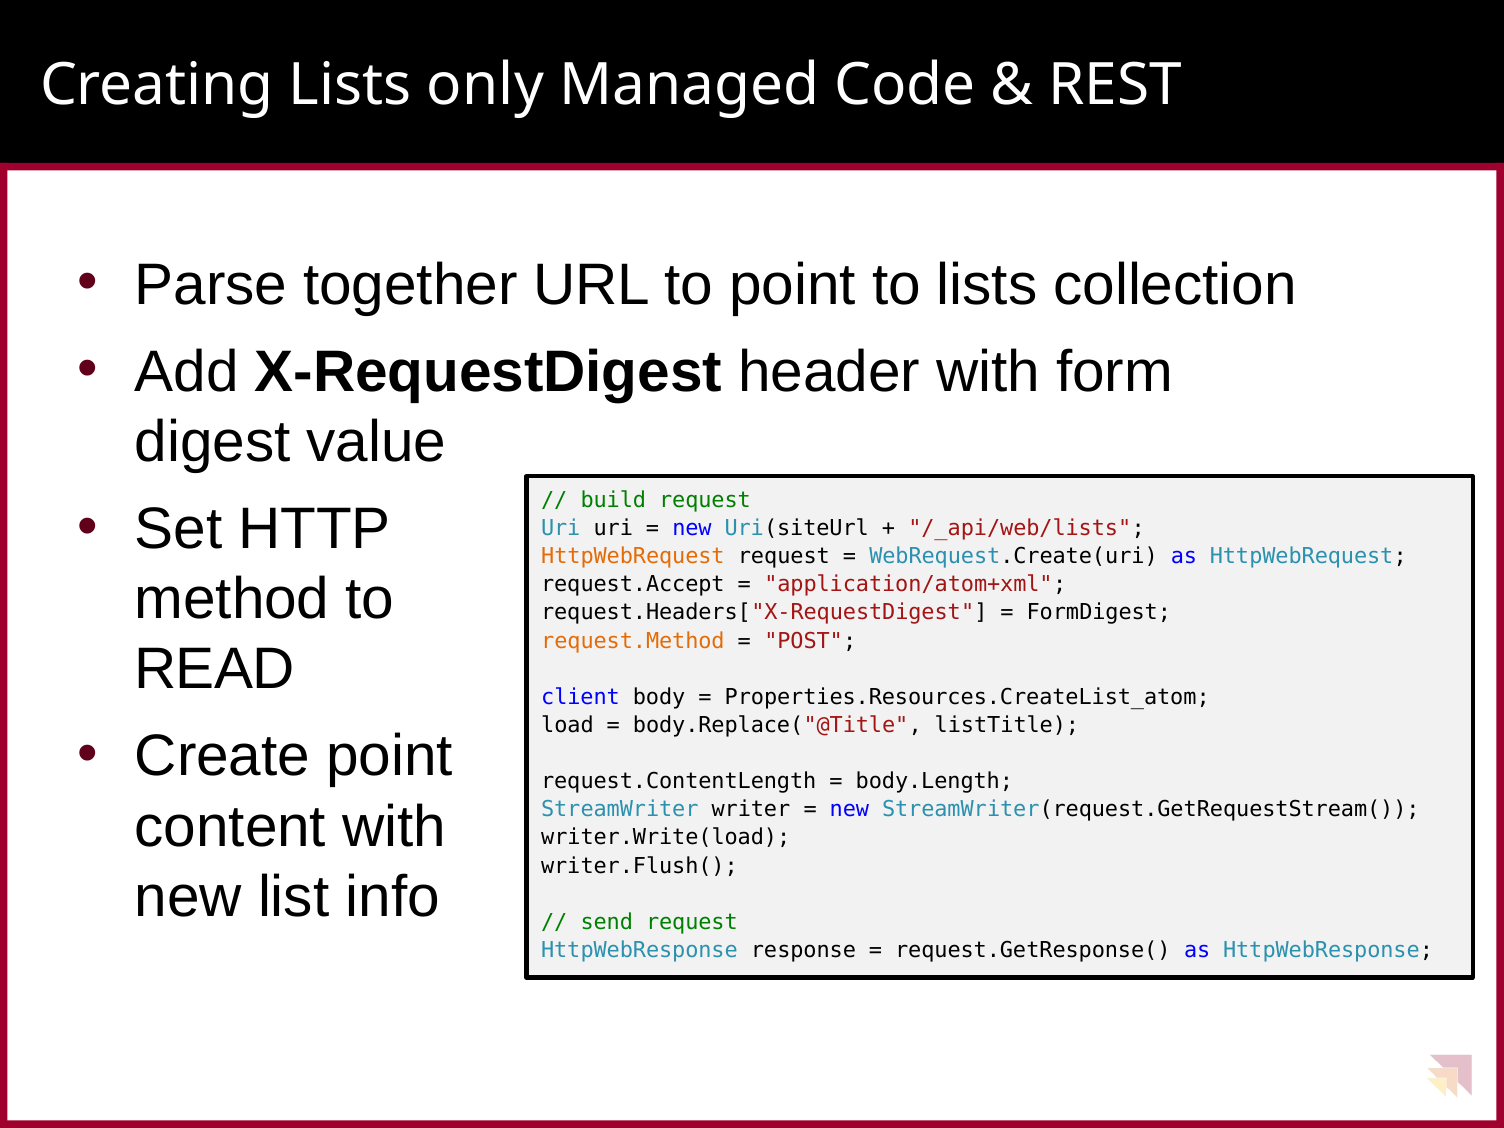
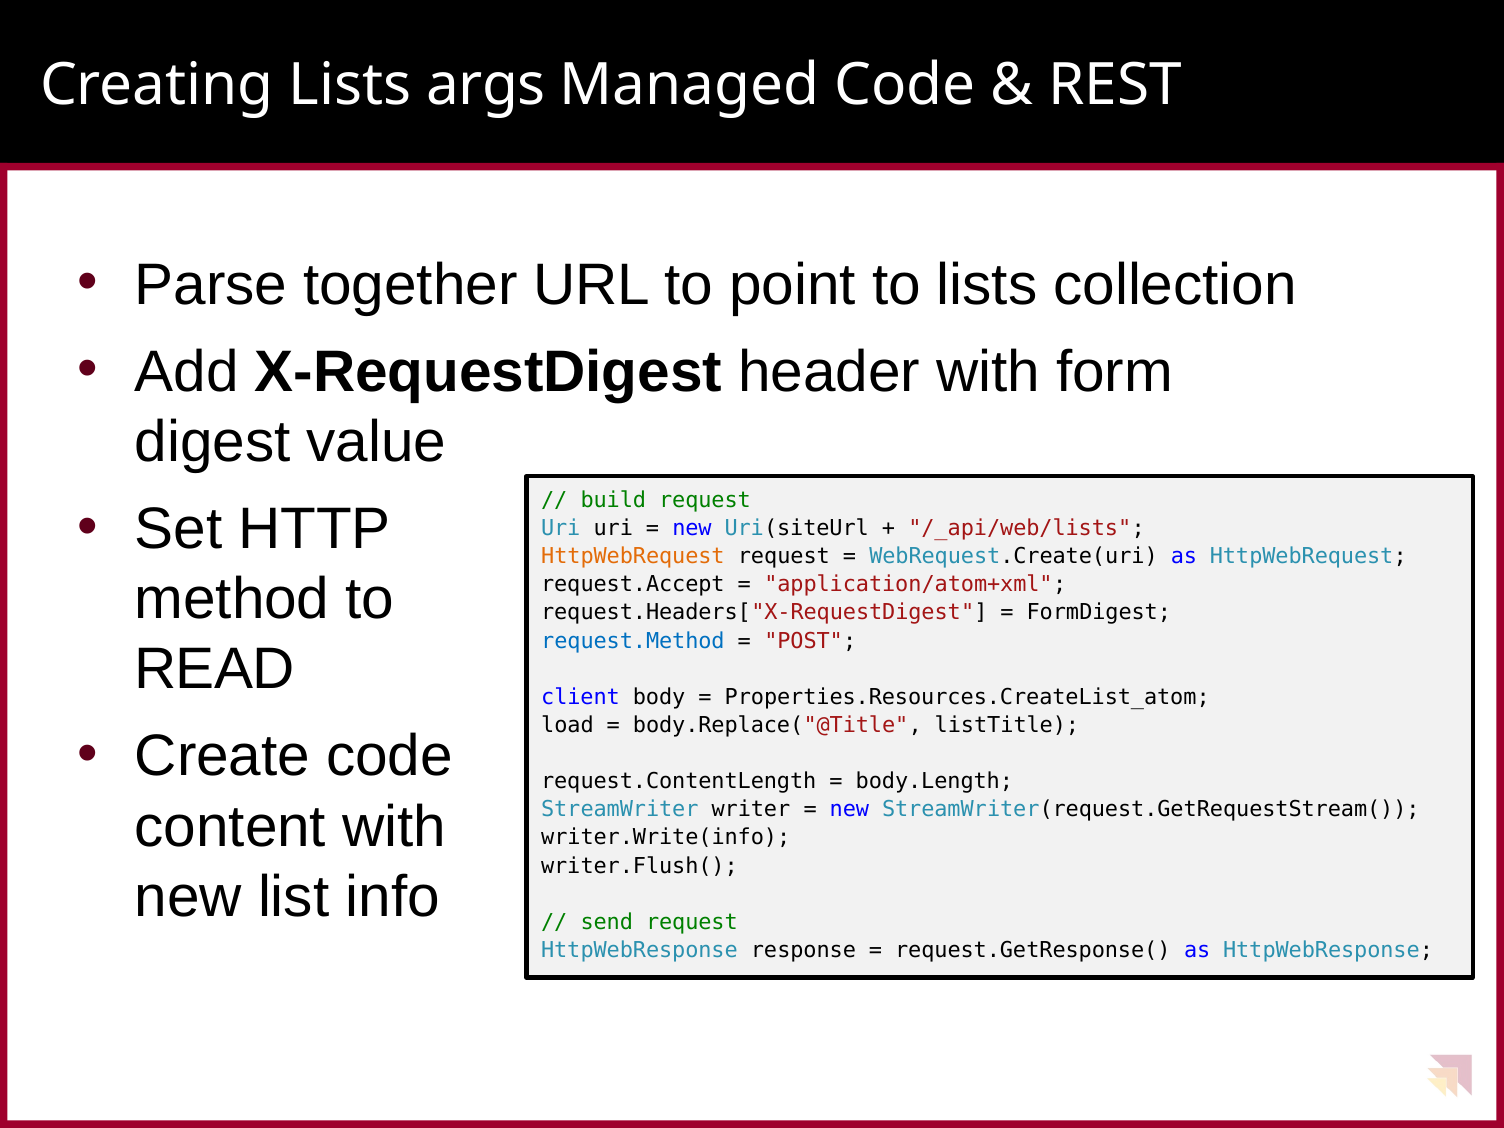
only: only -> args
request.Method colour: orange -> blue
Create point: point -> code
writer.Write(load: writer.Write(load -> writer.Write(info
